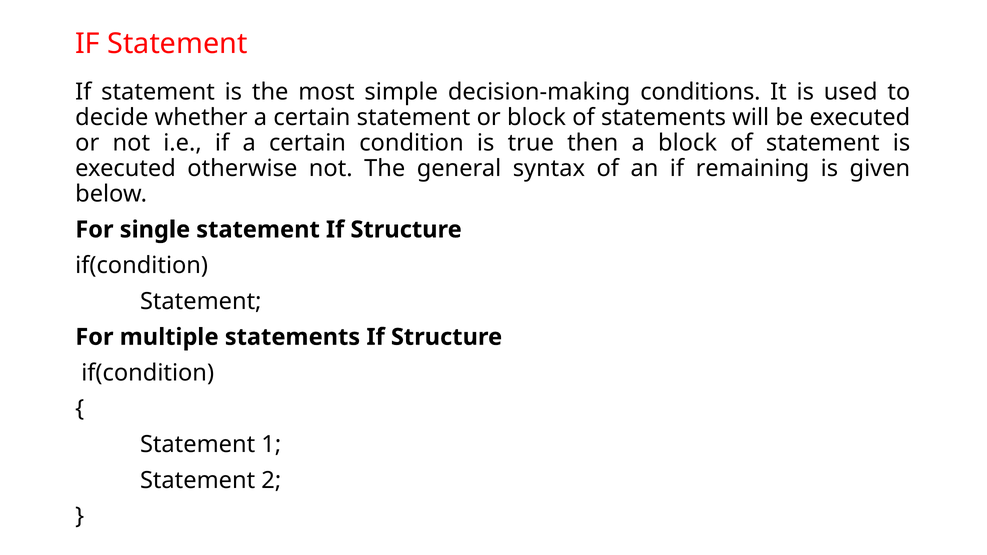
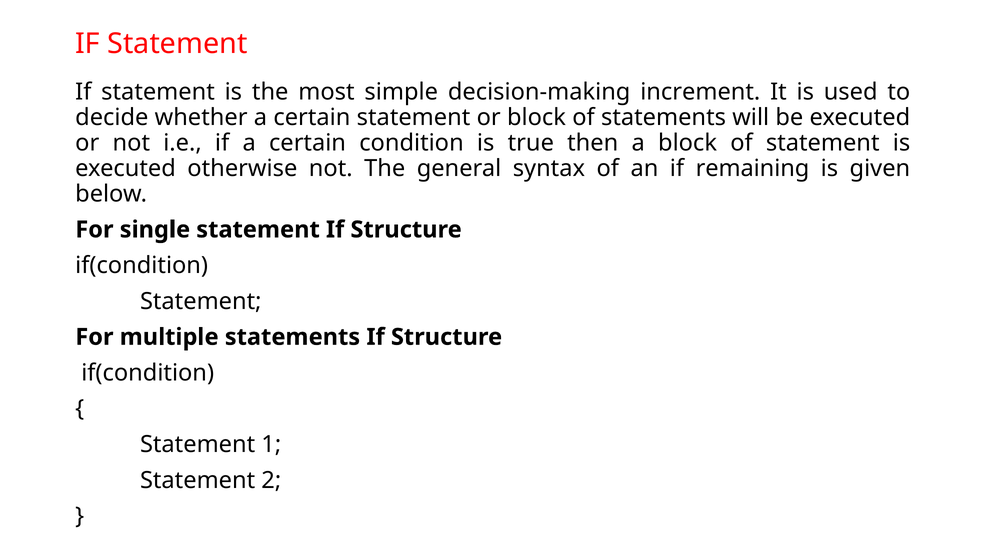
conditions: conditions -> increment
